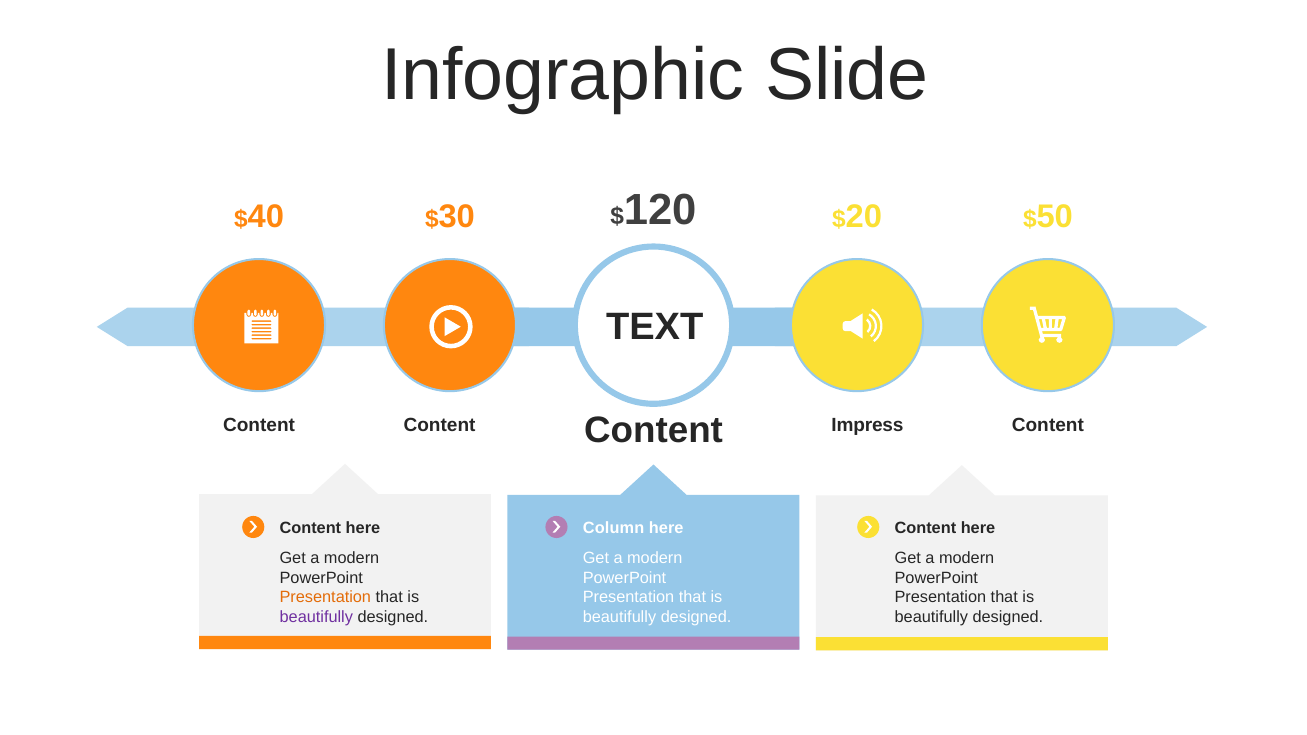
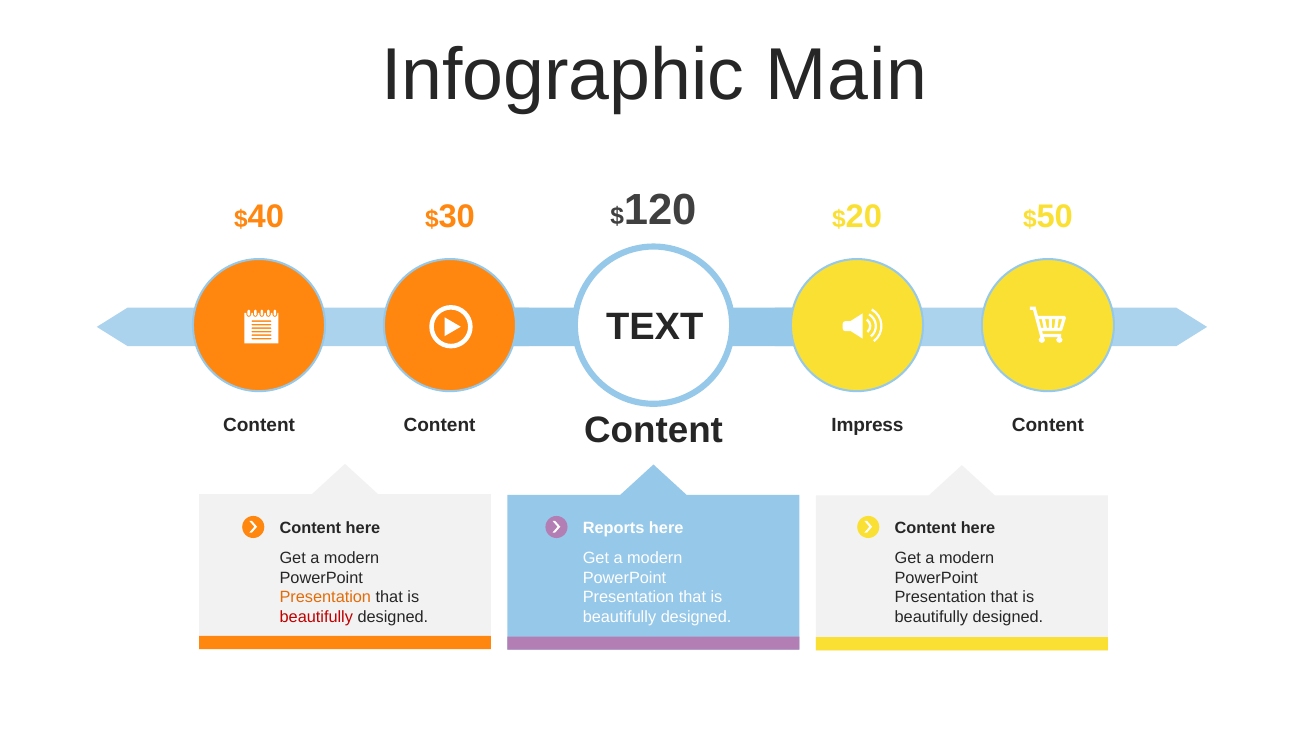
Slide: Slide -> Main
Column: Column -> Reports
beautifully at (316, 617) colour: purple -> red
